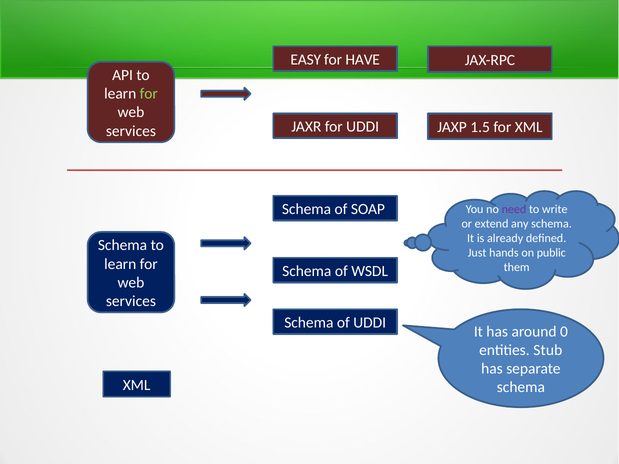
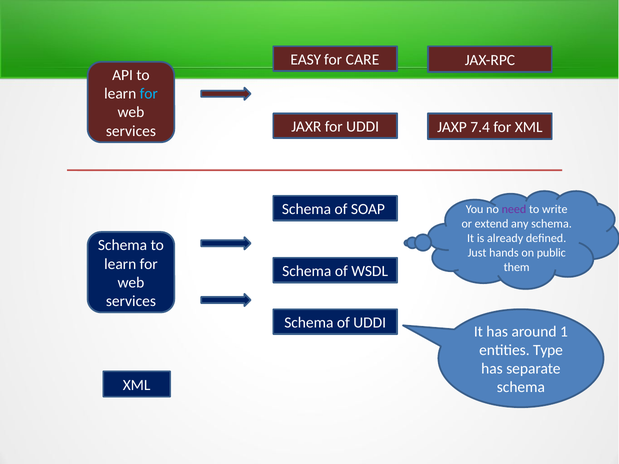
HAVE: HAVE -> CARE
for at (149, 94) colour: light green -> light blue
1.5: 1.5 -> 7.4
0: 0 -> 1
Stub: Stub -> Type
